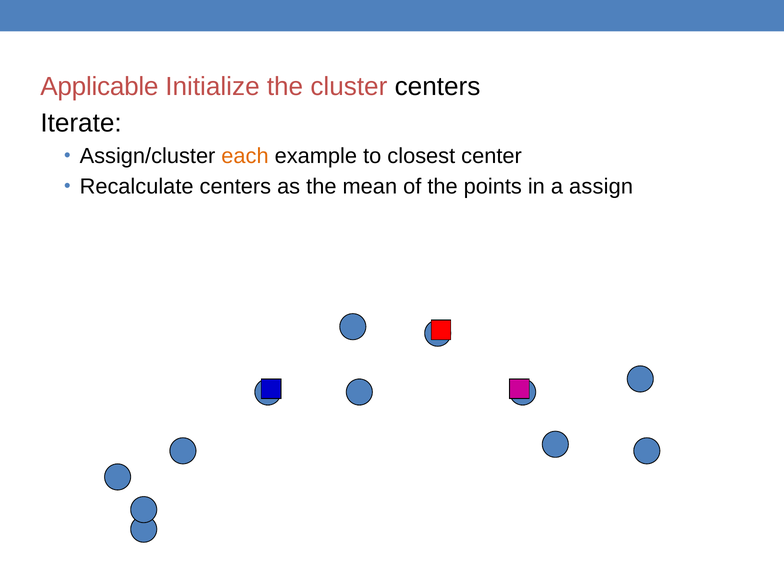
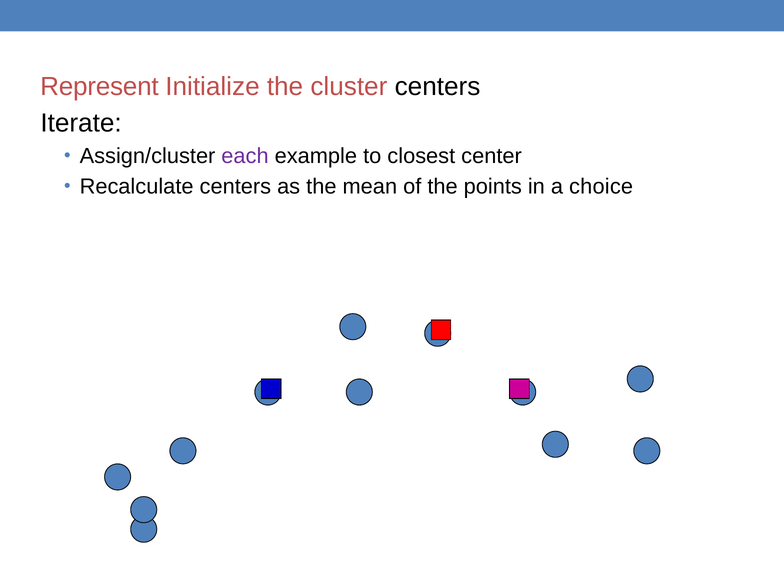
Applicable: Applicable -> Represent
each colour: orange -> purple
assign: assign -> choice
